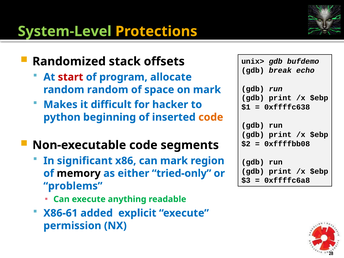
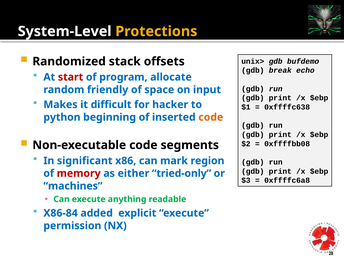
System-Level colour: light green -> white
random random: random -> friendly
on mark: mark -> input
memory colour: black -> red
problems: problems -> machines
X86-61: X86-61 -> X86-84
